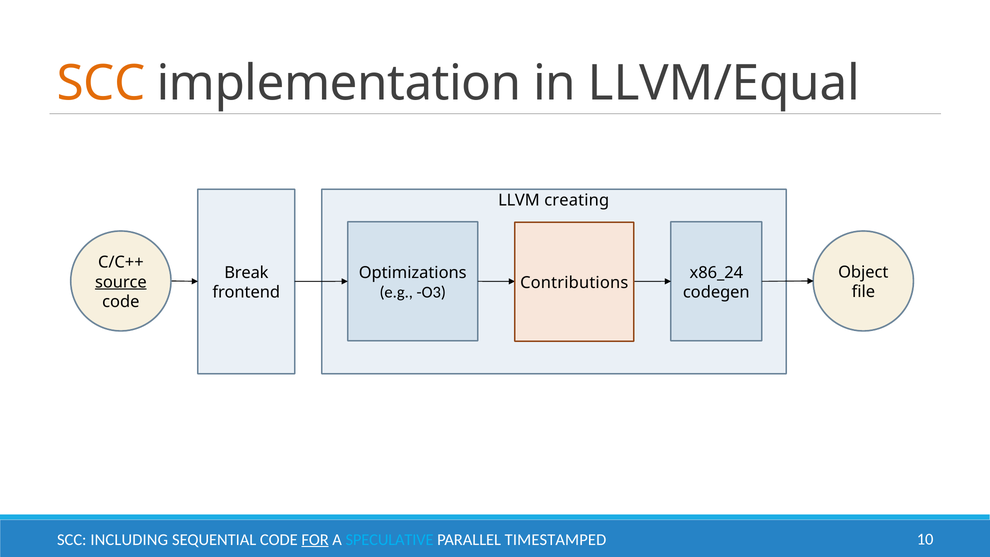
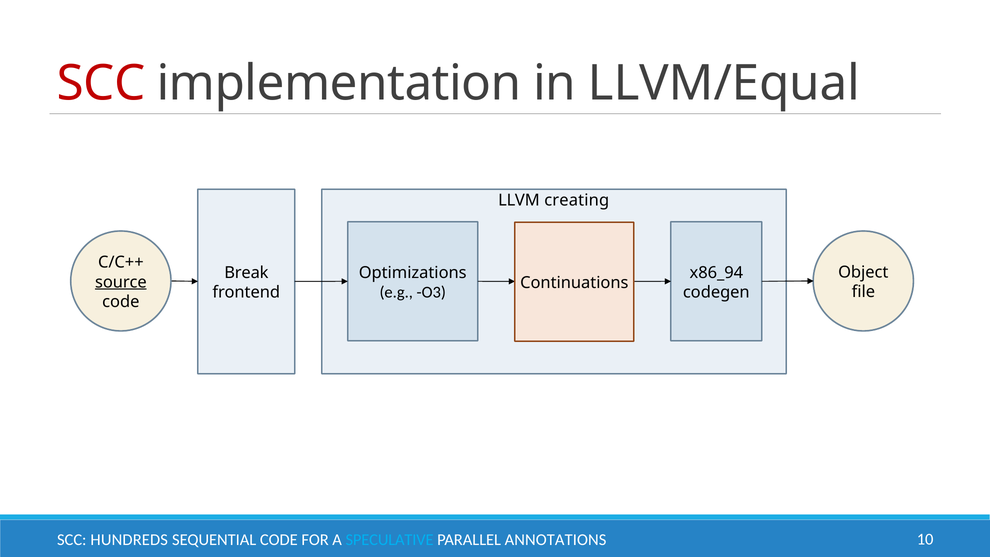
SCC at (101, 84) colour: orange -> red
x86_24: x86_24 -> x86_94
Contributions: Contributions -> Continuations
INCLUDING: INCLUDING -> HUNDREDS
FOR underline: present -> none
TIMESTAMPED: TIMESTAMPED -> ANNOTATIONS
